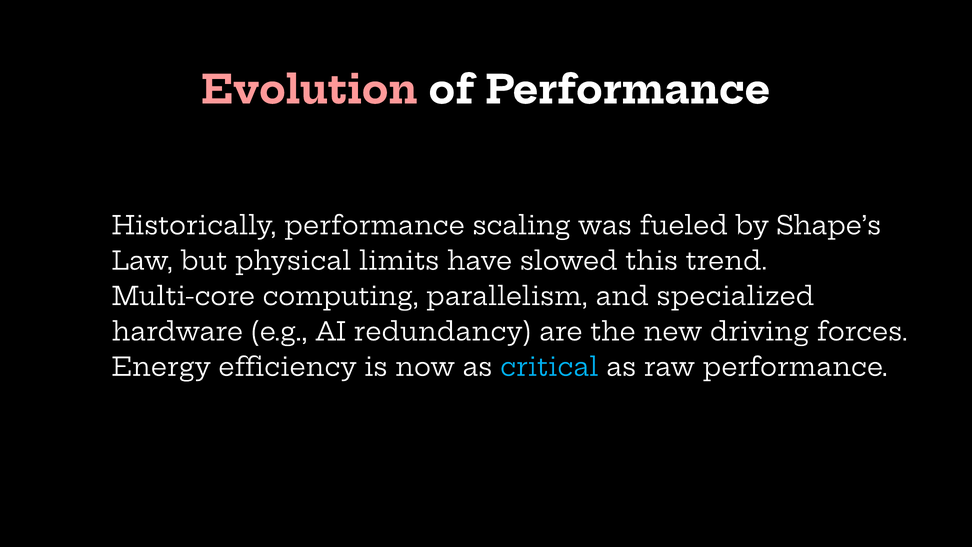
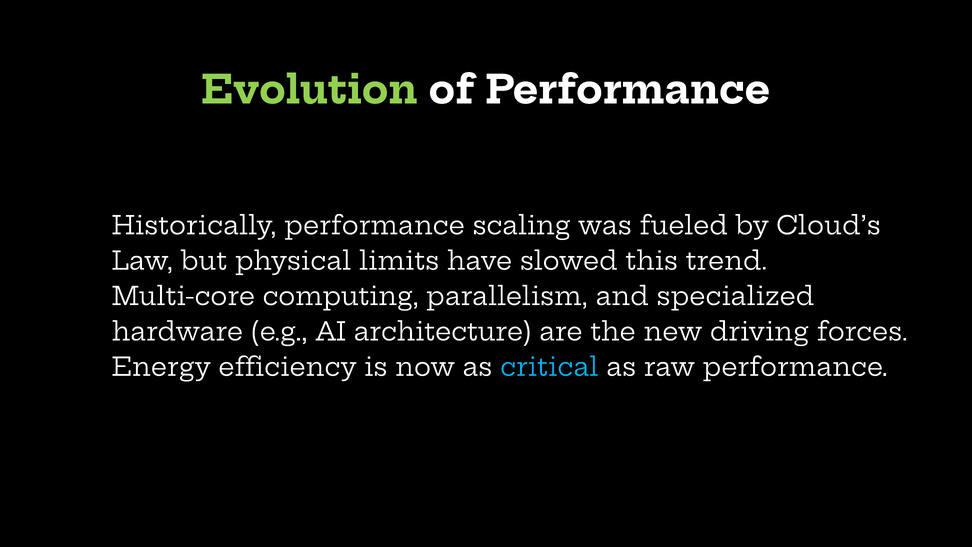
Evolution colour: pink -> light green
Shape’s: Shape’s -> Cloud’s
redundancy: redundancy -> architecture
